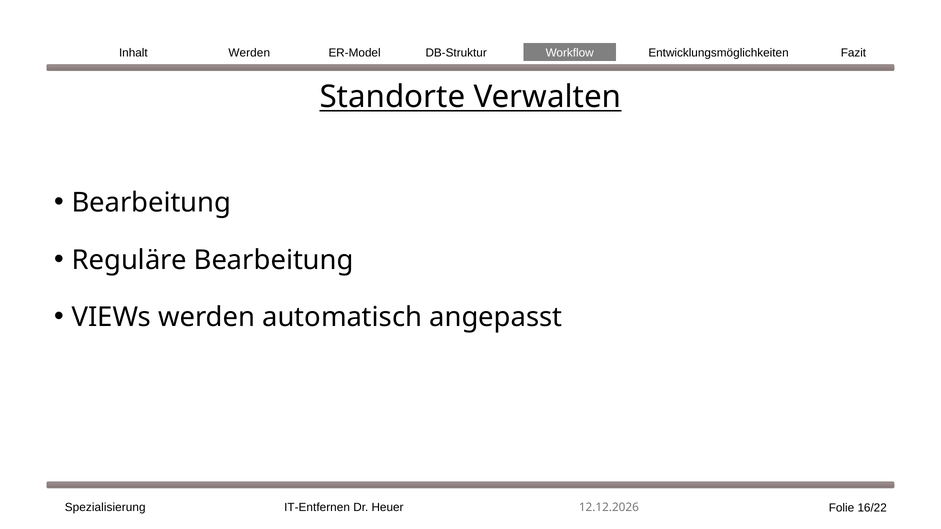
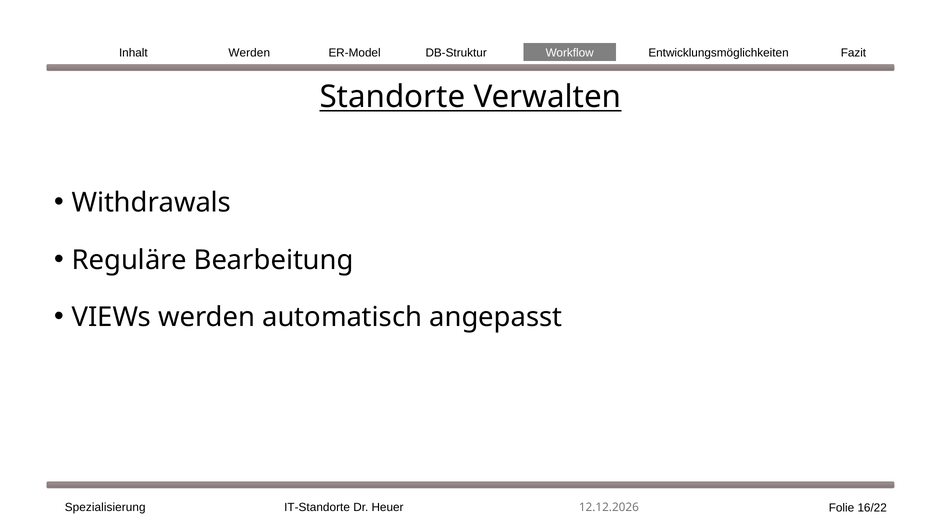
Bearbeitung at (151, 203): Bearbeitung -> Withdrawals
IT-Entfernen: IT-Entfernen -> IT-Standorte
